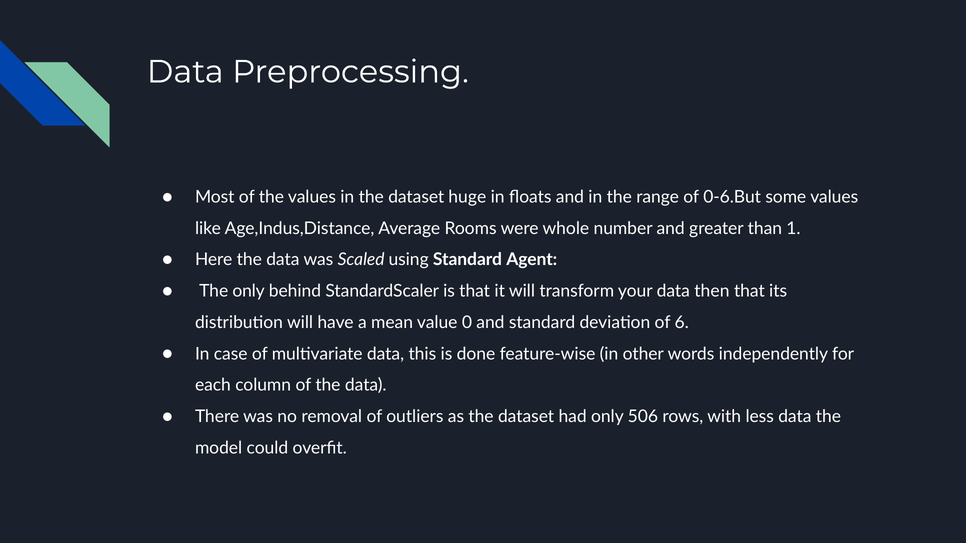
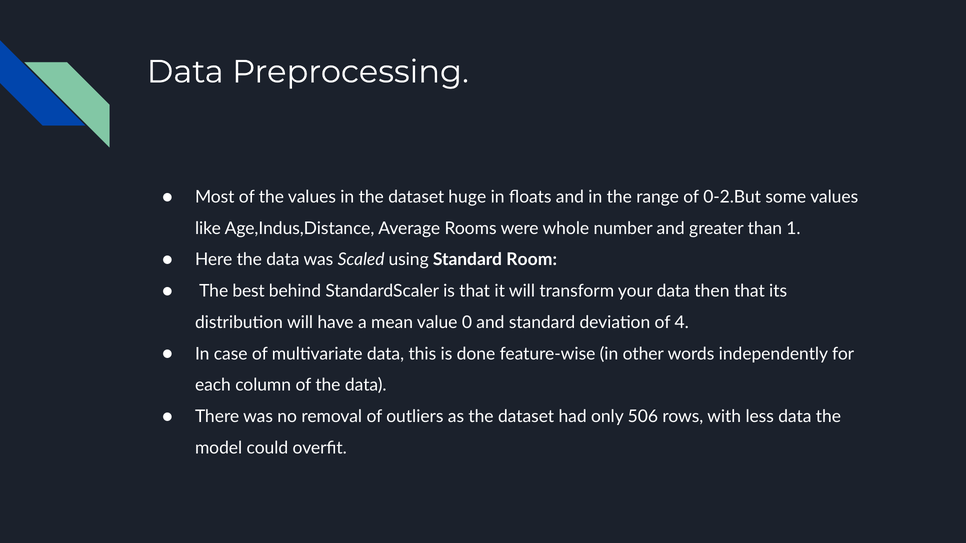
0-6.But: 0-6.But -> 0-2.But
Agent: Agent -> Room
The only: only -> best
6: 6 -> 4
